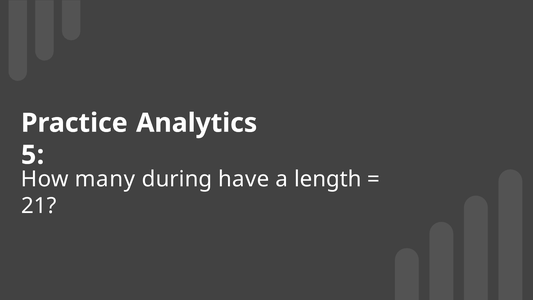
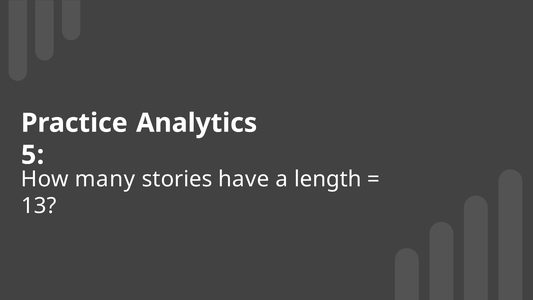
during: during -> stories
21: 21 -> 13
